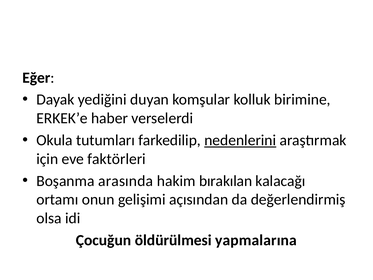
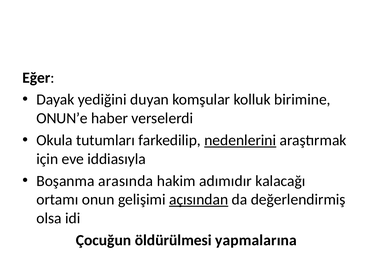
ERKEK’e: ERKEK’e -> ONUN’e
faktörleri: faktörleri -> iddiasıyla
bırakılan: bırakılan -> adımıdır
açısından underline: none -> present
